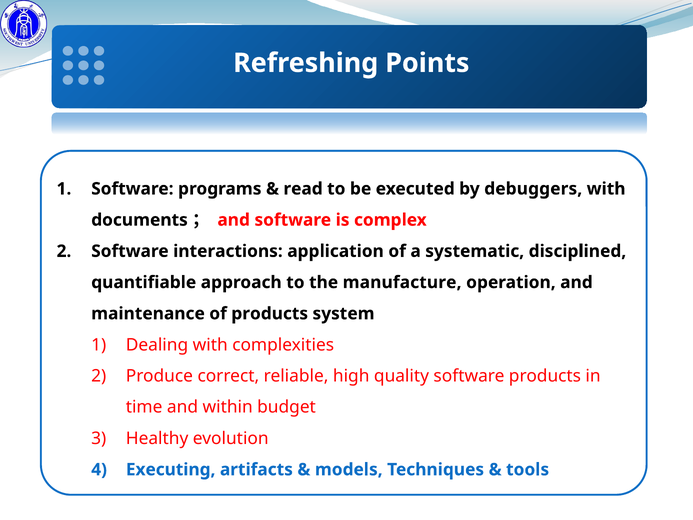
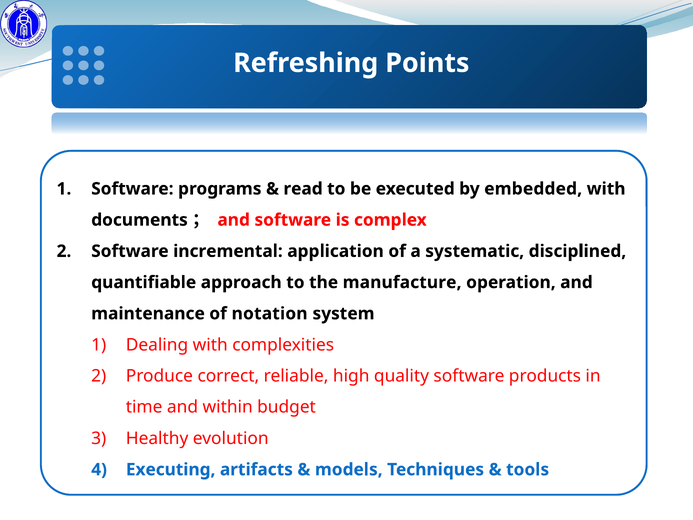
debuggers: debuggers -> embedded
interactions: interactions -> incremental
of products: products -> notation
